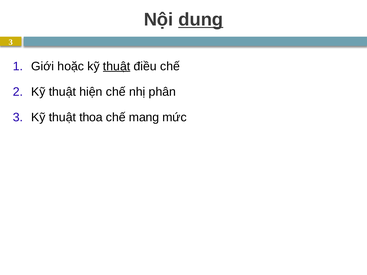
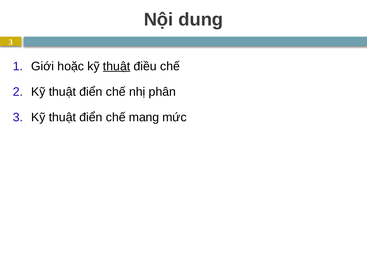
dung underline: present -> none
hiện at (91, 92): hiện -> điển
3 Kỹ thuật thoa: thoa -> điển
